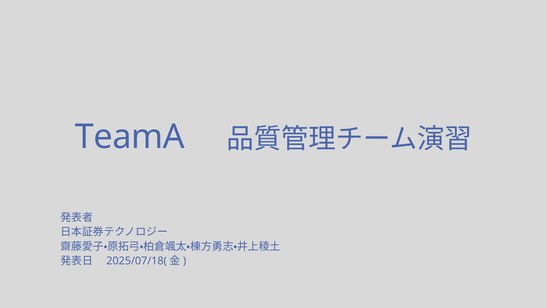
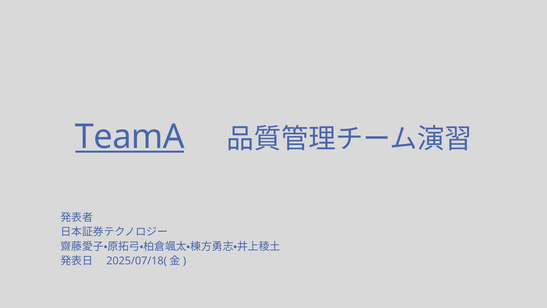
TeamA underline: none -> present
